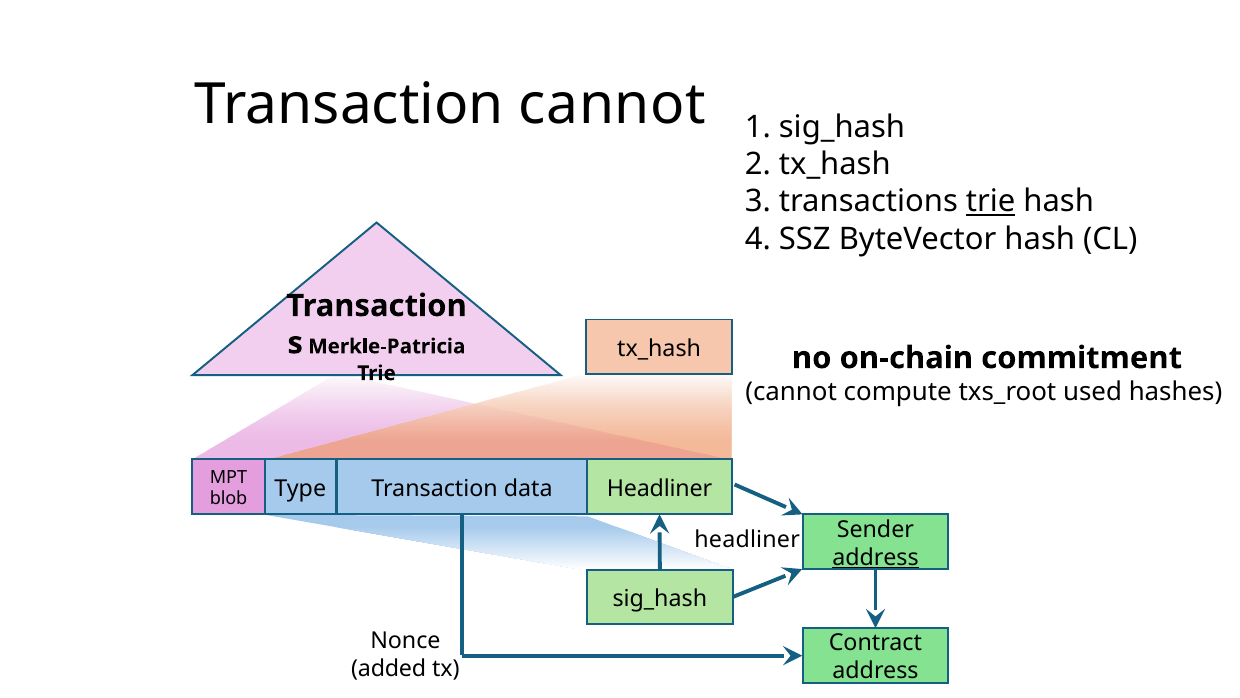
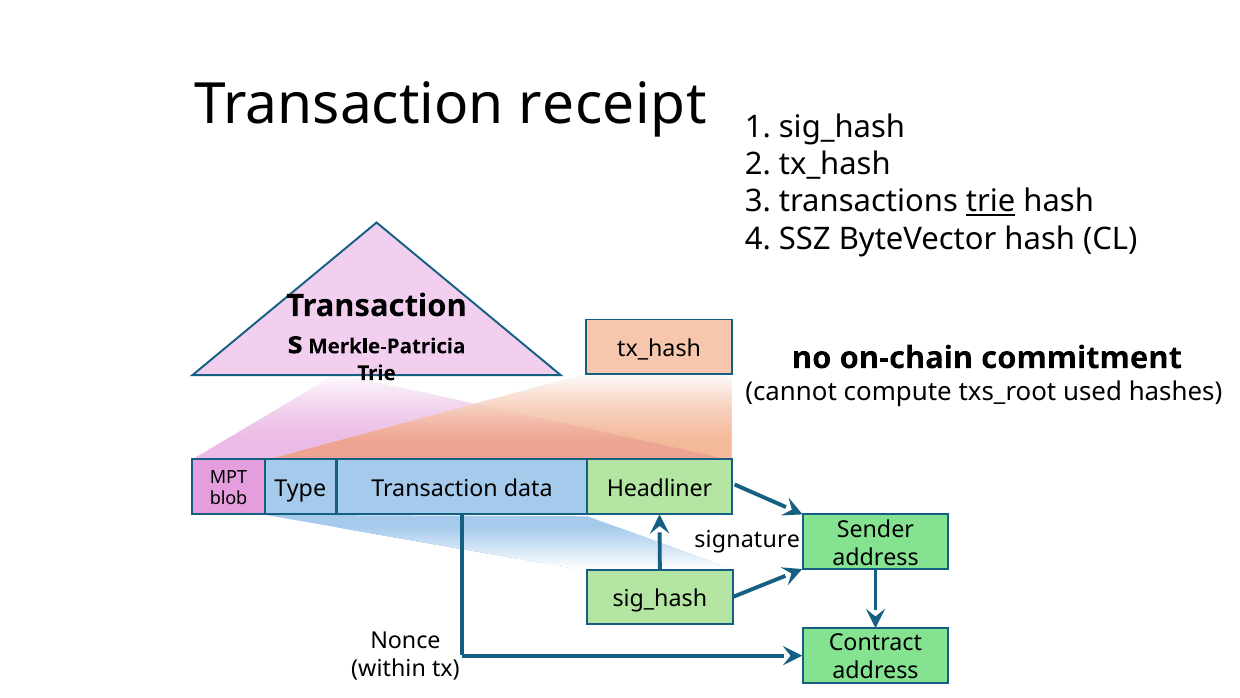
Transaction cannot: cannot -> receipt
headliner at (747, 539): headliner -> signature
address at (876, 557) underline: present -> none
added: added -> within
